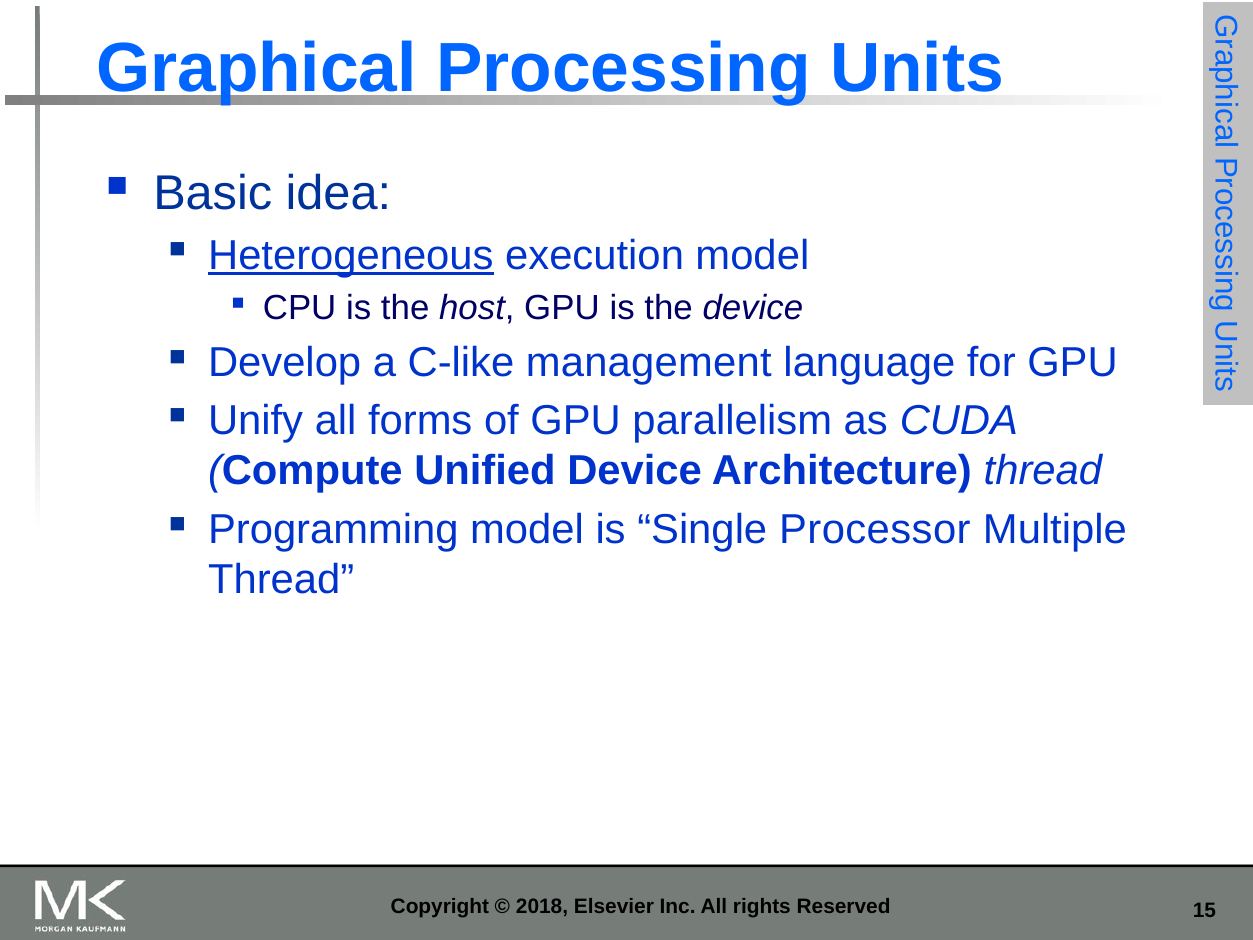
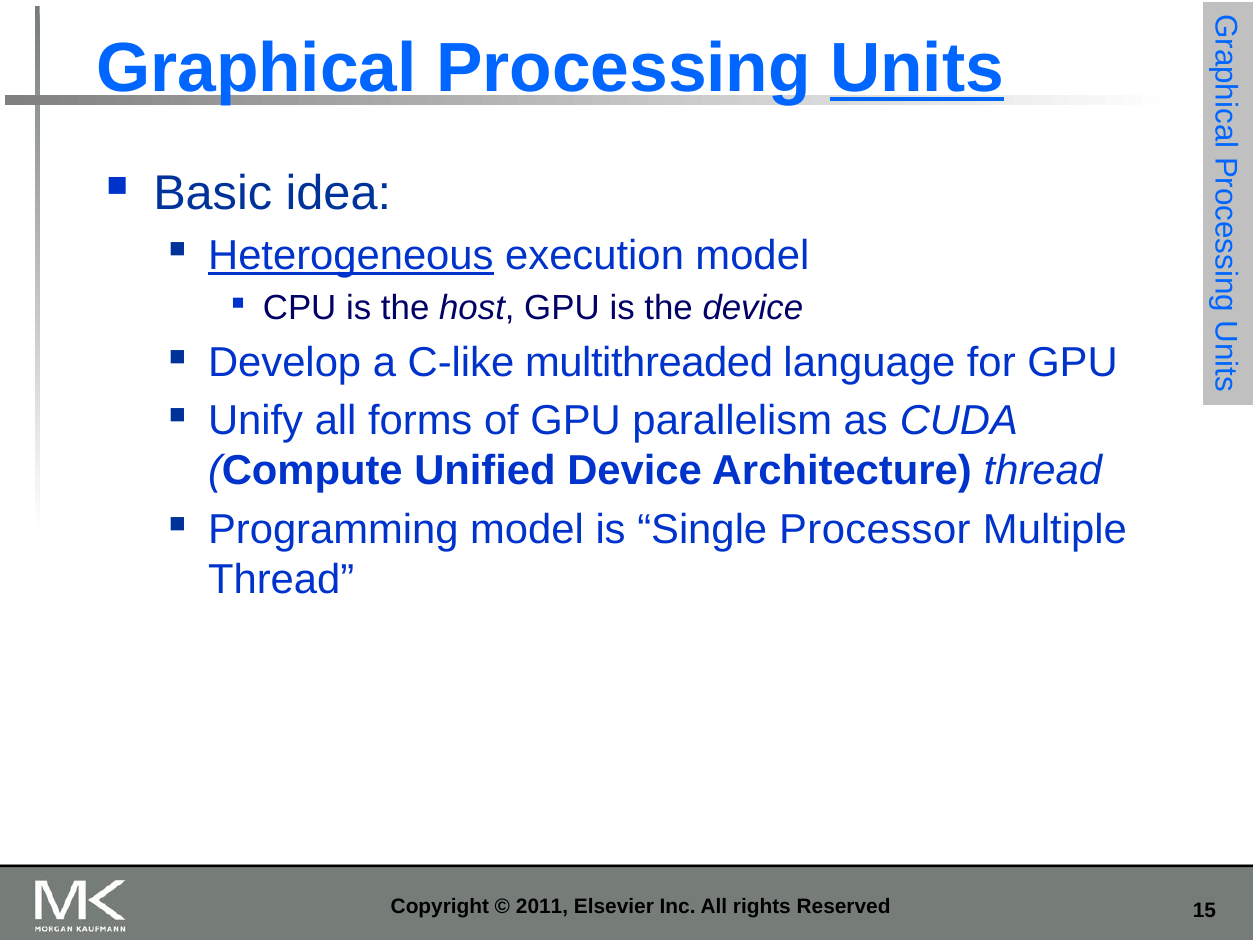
Units underline: none -> present
management: management -> multithreaded
2018: 2018 -> 2011
